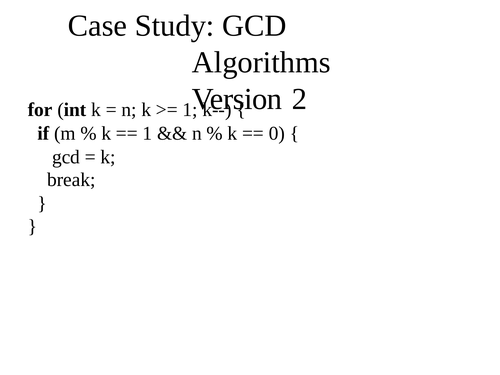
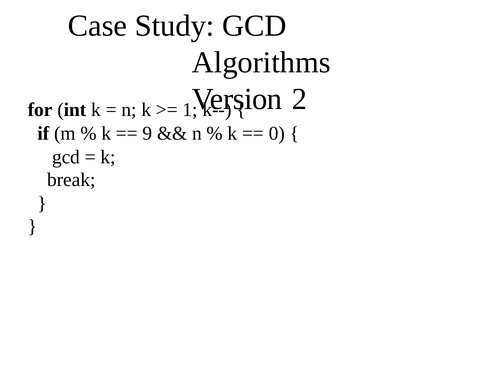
1 at (147, 133): 1 -> 9
